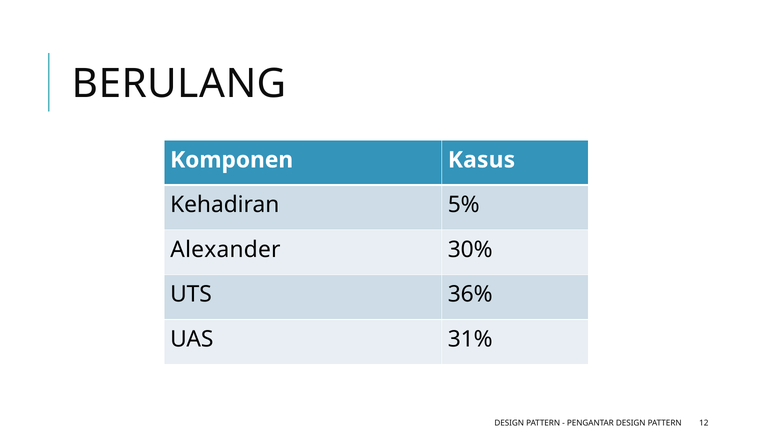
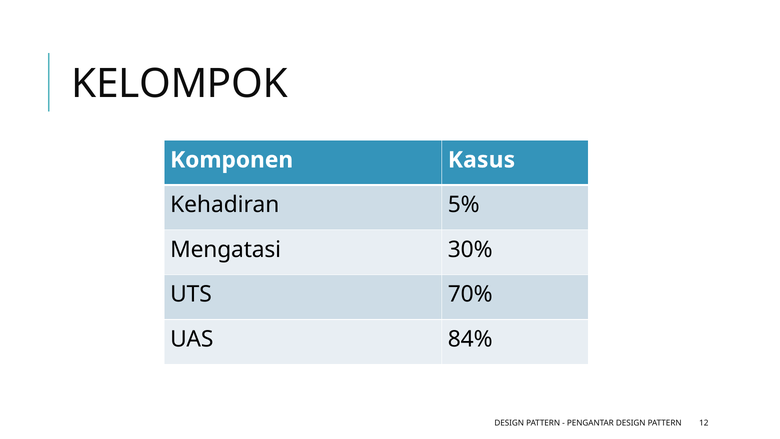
BERULANG: BERULANG -> KELOMPOK
Alexander: Alexander -> Mengatasi
36%: 36% -> 70%
31%: 31% -> 84%
